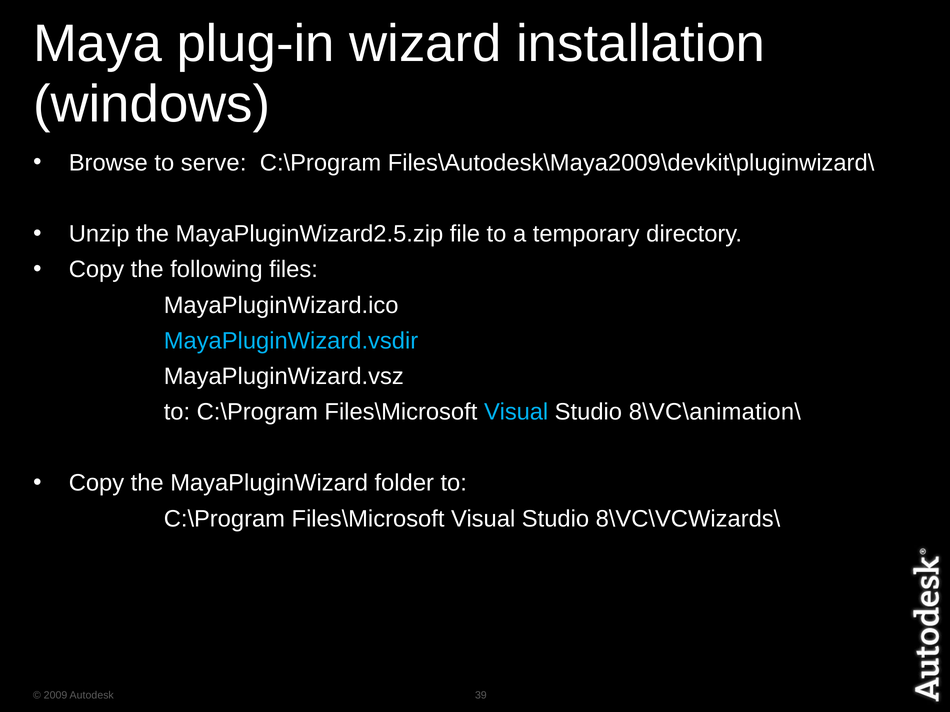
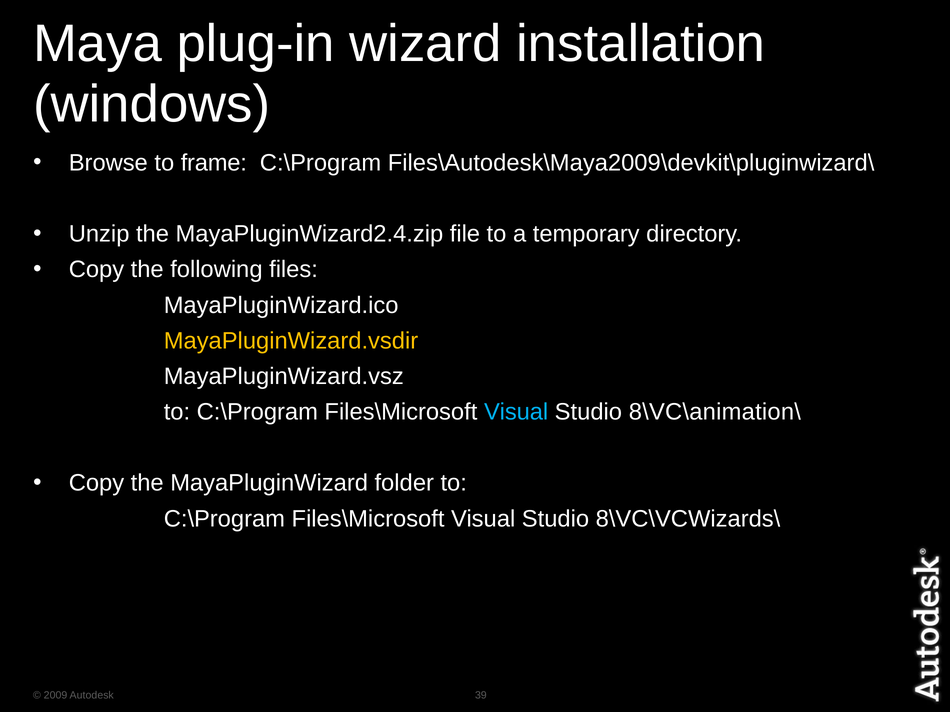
serve: serve -> frame
MayaPluginWizard2.5.zip: MayaPluginWizard2.5.zip -> MayaPluginWizard2.4.zip
MayaPluginWizard.vsdir colour: light blue -> yellow
